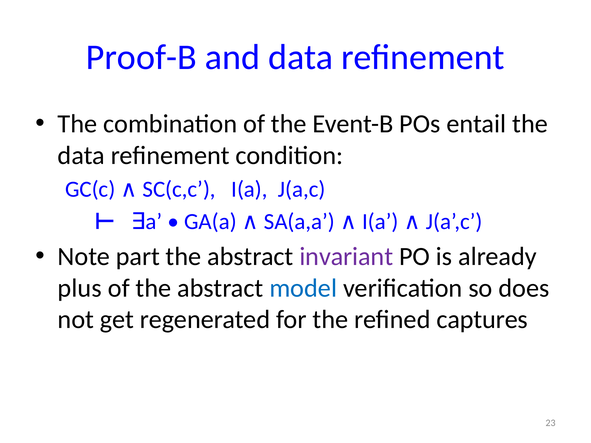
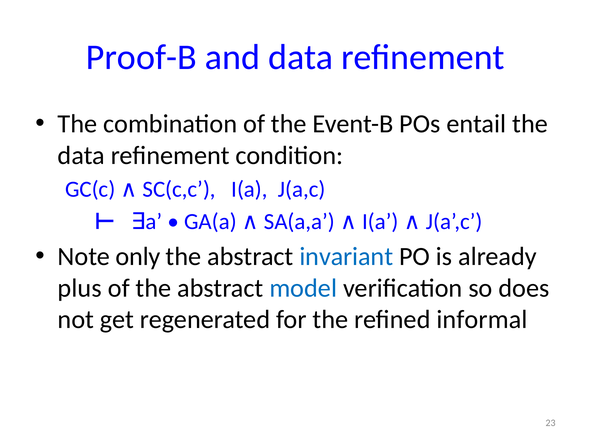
part: part -> only
invariant colour: purple -> blue
captures: captures -> informal
